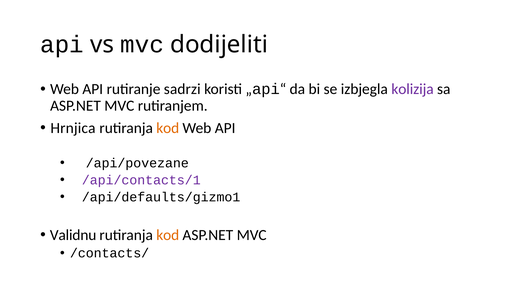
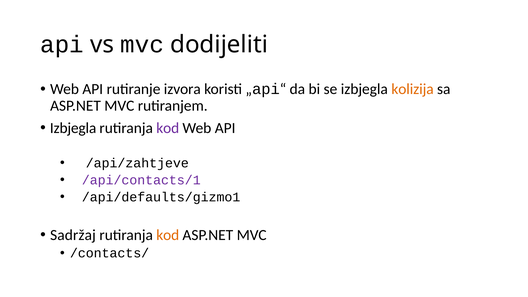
sadrzi: sadrzi -> izvora
kolizija colour: purple -> orange
Hrnjica at (73, 128): Hrnjica -> Izbjegla
kod at (168, 128) colour: orange -> purple
/api/povezane: /api/povezane -> /api/zahtjeve
Validnu: Validnu -> Sadržaj
